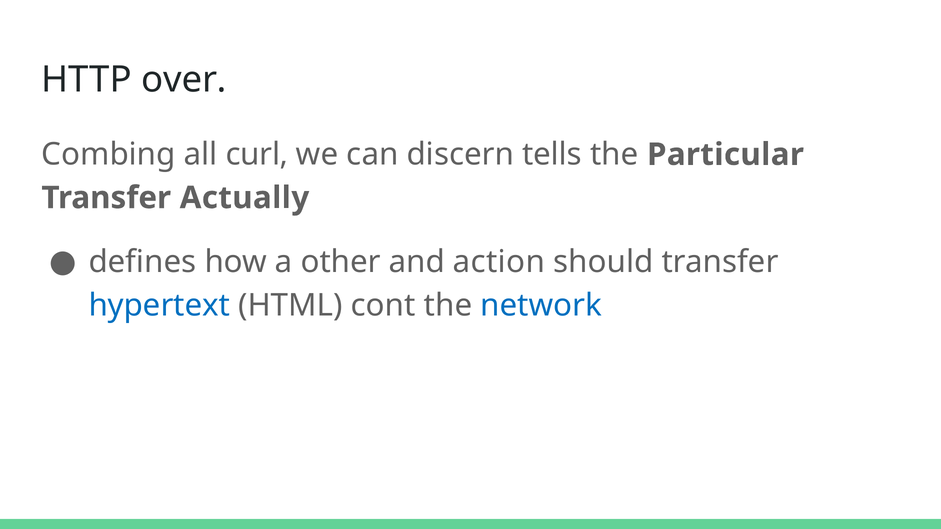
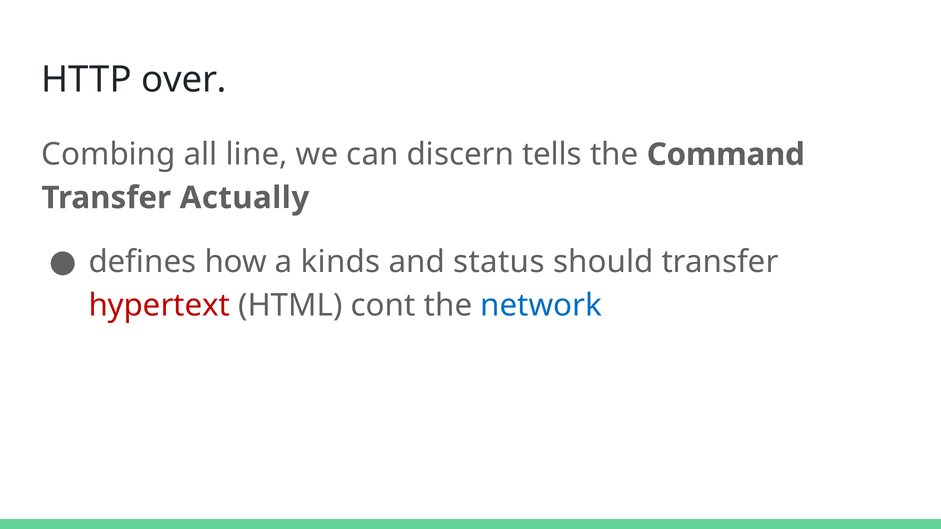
curl: curl -> line
Particular: Particular -> Command
other: other -> kinds
action: action -> status
hypertext colour: blue -> red
